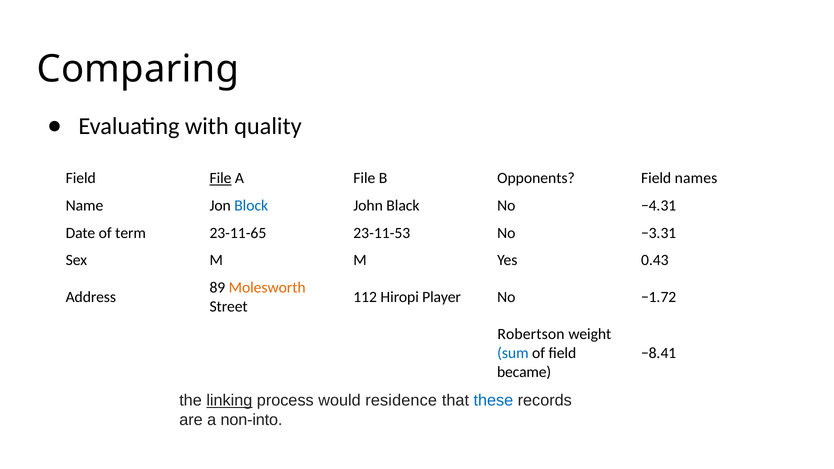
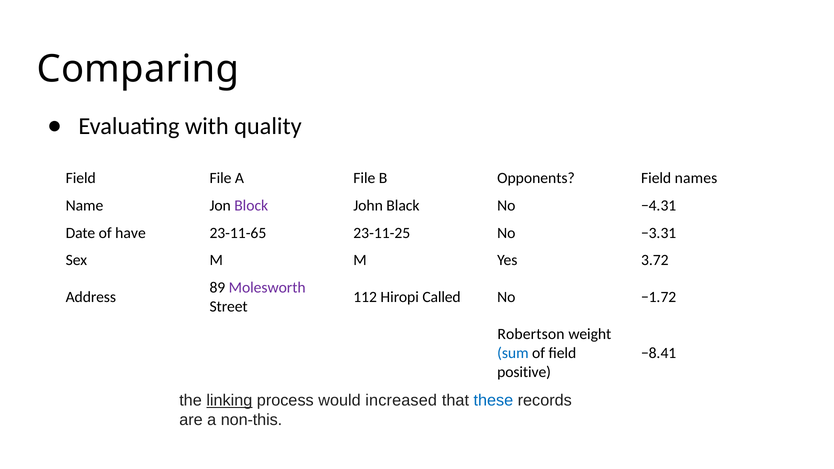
File at (221, 178) underline: present -> none
Block colour: blue -> purple
term: term -> have
23-11-53: 23-11-53 -> 23-11-25
0.43: 0.43 -> 3.72
Molesworth colour: orange -> purple
Player: Player -> Called
became: became -> positive
residence: residence -> increased
non-into: non-into -> non-this
